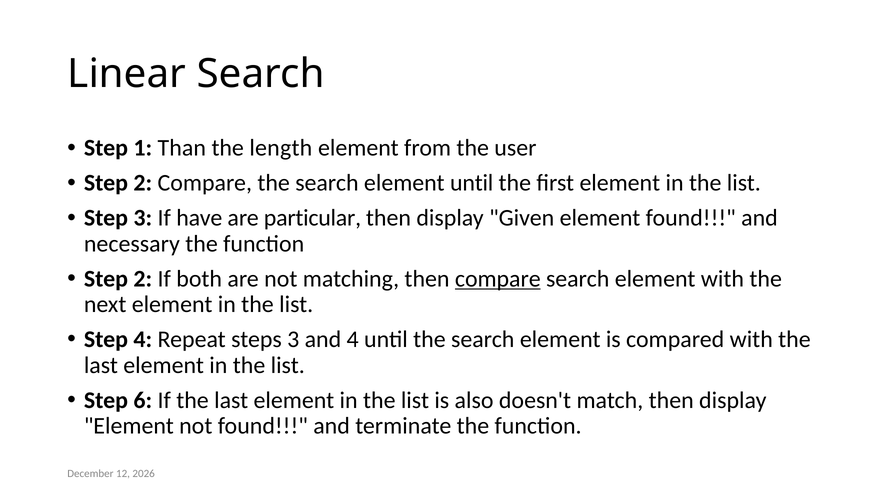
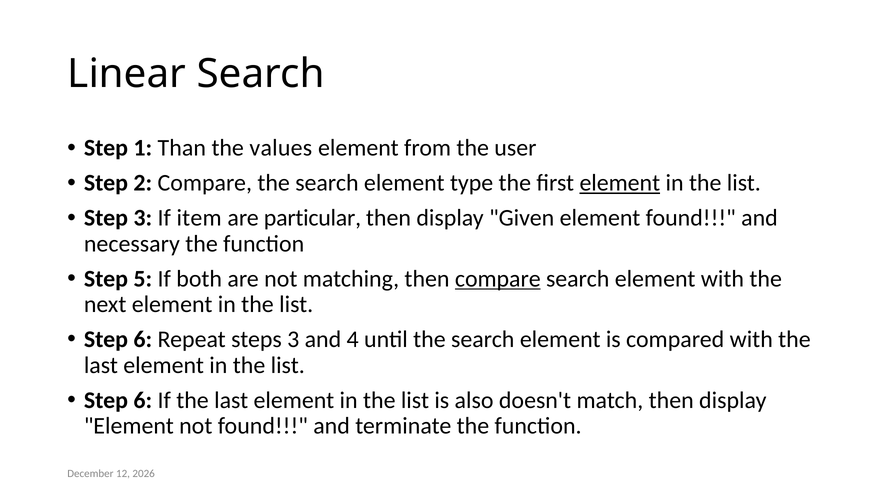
length: length -> values
element until: until -> type
element at (620, 183) underline: none -> present
have: have -> item
2 at (143, 279): 2 -> 5
4 at (143, 340): 4 -> 6
